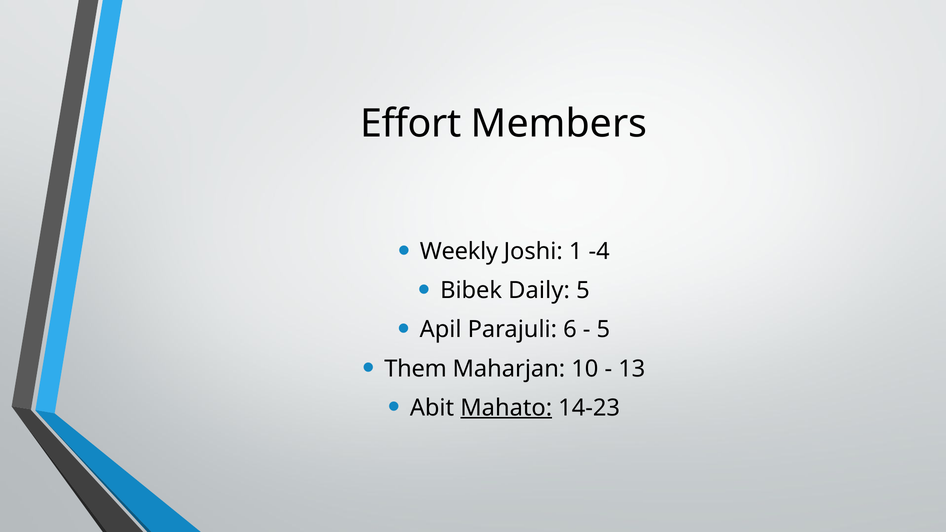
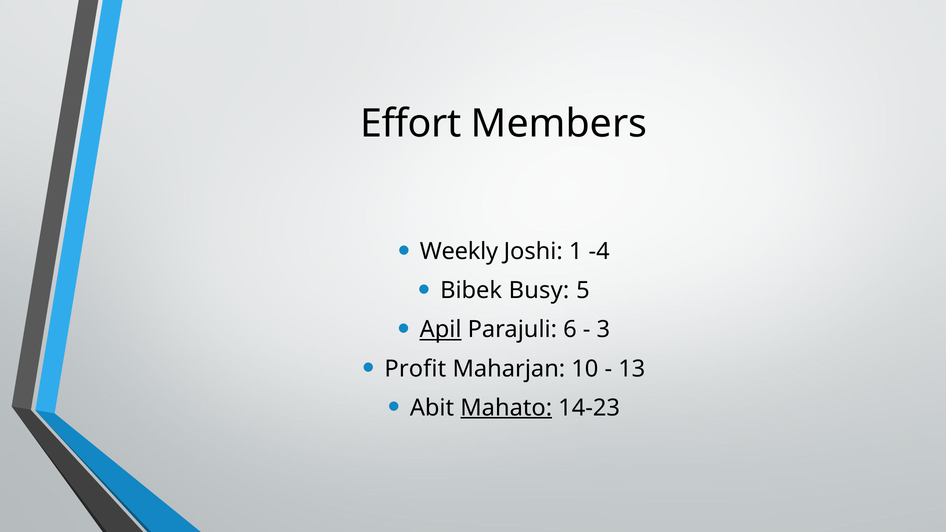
Daily: Daily -> Busy
Apil underline: none -> present
5 at (603, 330): 5 -> 3
Them: Them -> Profit
